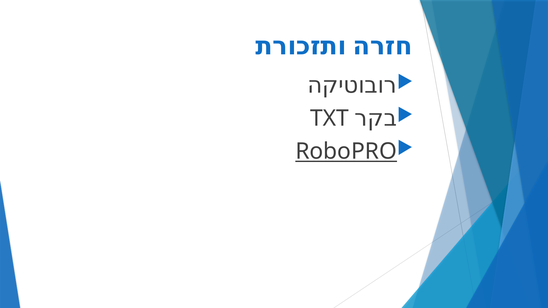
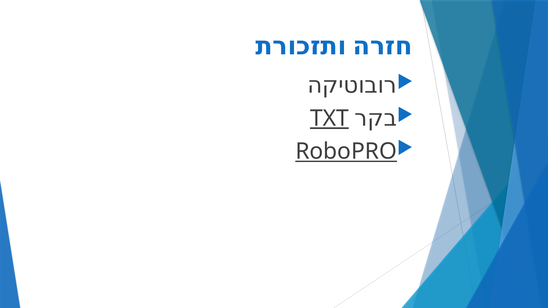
TXT underline: none -> present
